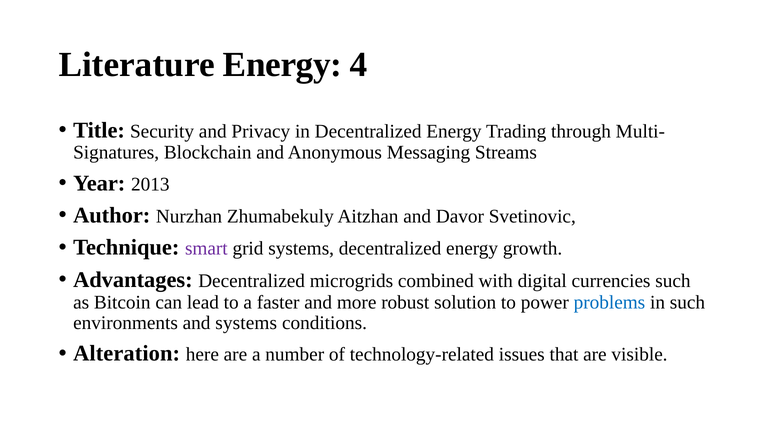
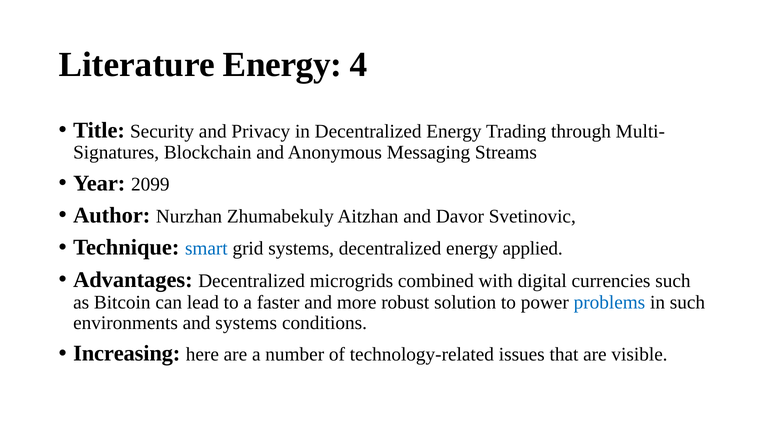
2013: 2013 -> 2099
smart colour: purple -> blue
growth: growth -> applied
Alteration: Alteration -> Increasing
